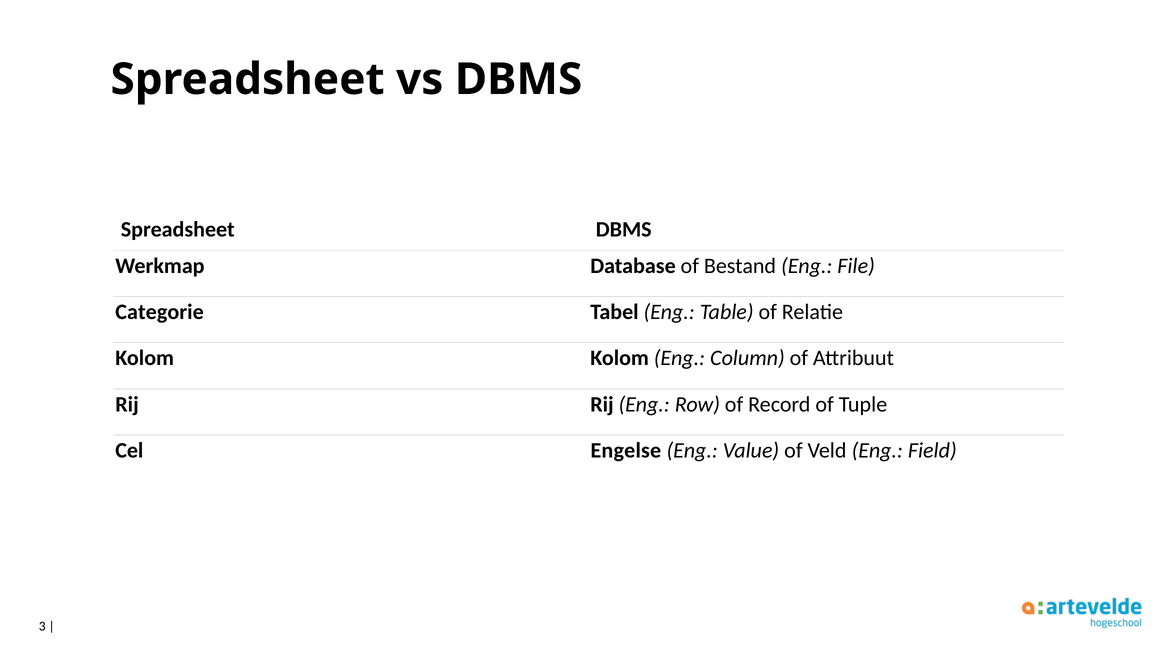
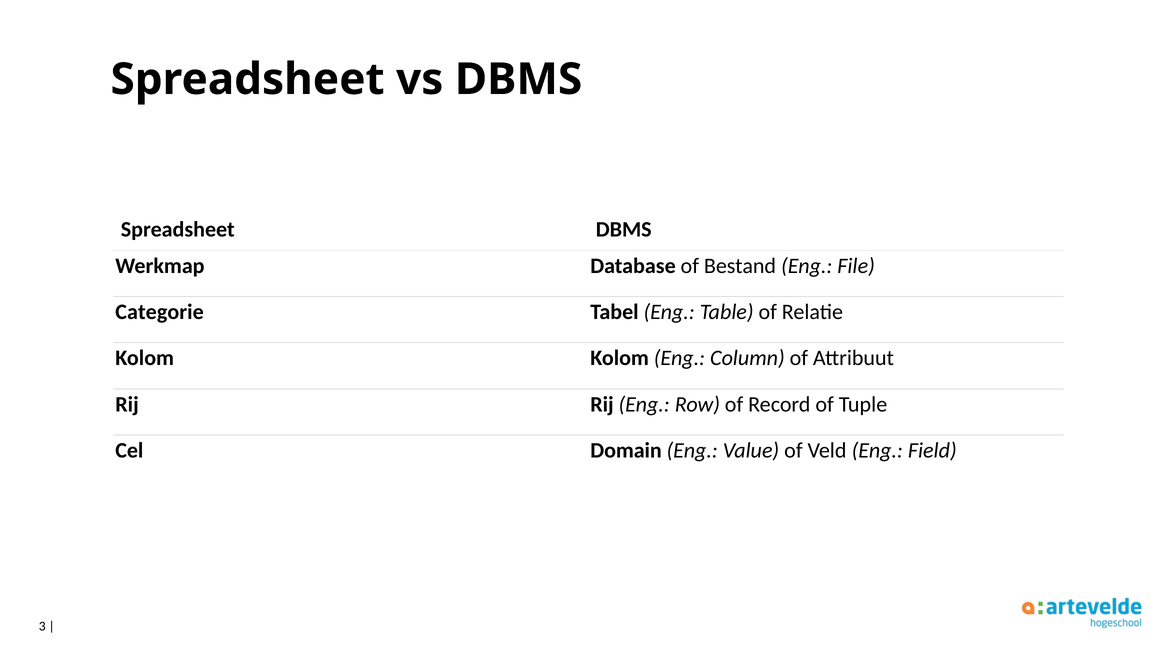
Engelse: Engelse -> Domain
